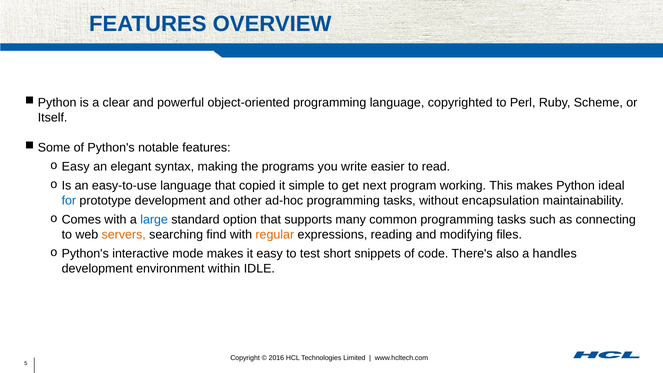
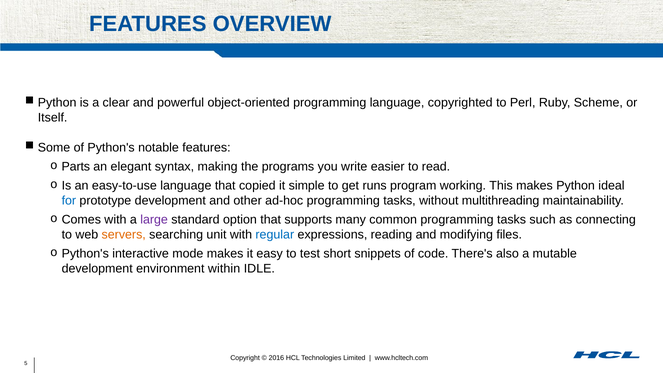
Easy at (76, 167): Easy -> Parts
next: next -> runs
encapsulation: encapsulation -> multithreading
large colour: blue -> purple
find: find -> unit
regular colour: orange -> blue
handles: handles -> mutable
